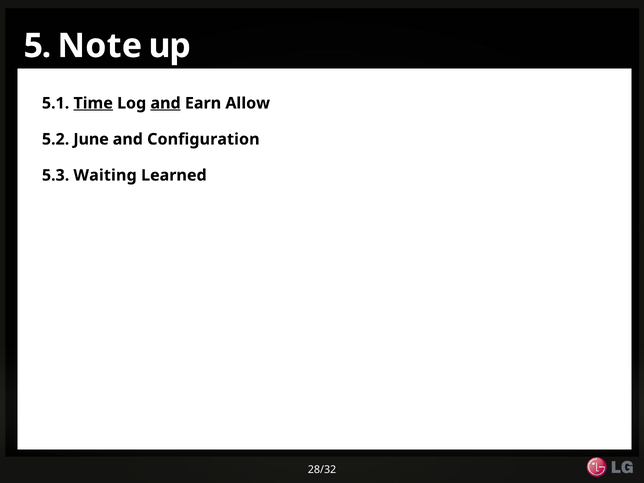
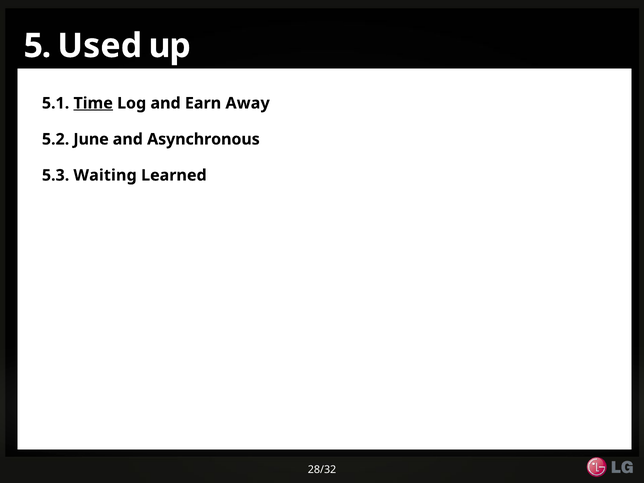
Note: Note -> Used
and at (166, 103) underline: present -> none
Allow: Allow -> Away
Configuration: Configuration -> Asynchronous
